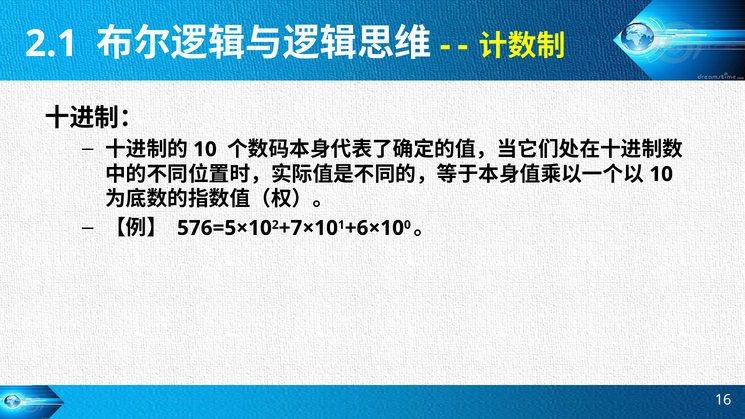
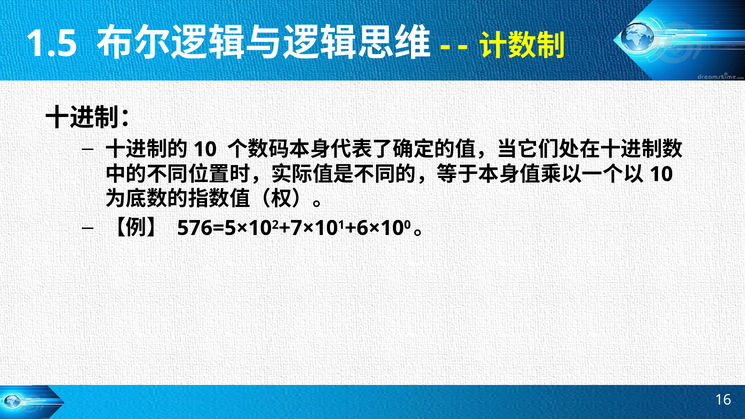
2.1: 2.1 -> 1.5
